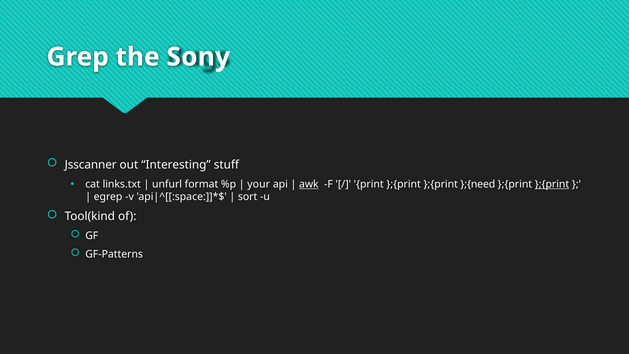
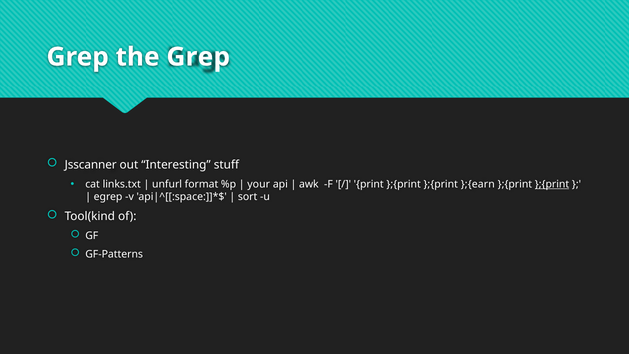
the Sony: Sony -> Grep
awk underline: present -> none
};{need: };{need -> };{earn
